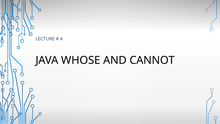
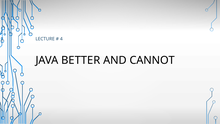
WHOSE: WHOSE -> BETTER
